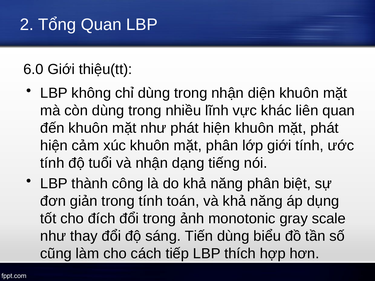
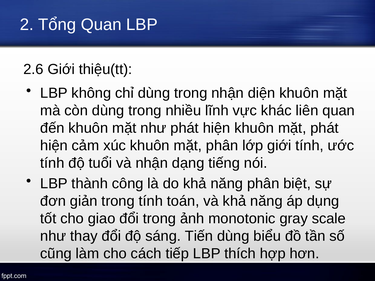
6.0: 6.0 -> 2.6
đích: đích -> giao
